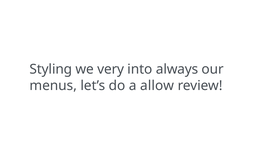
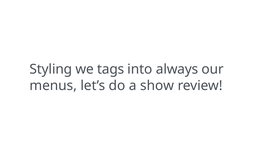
very: very -> tags
allow: allow -> show
